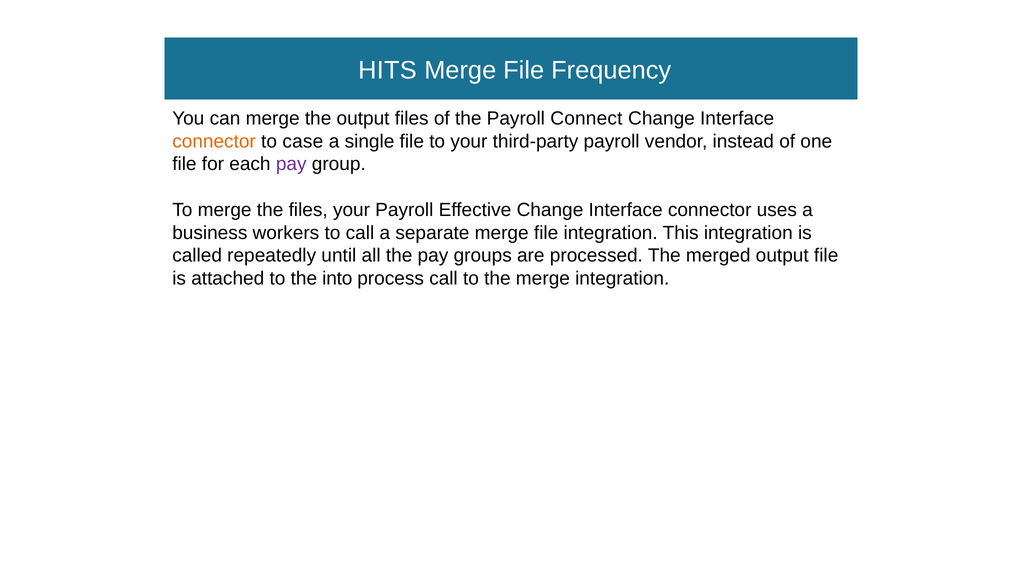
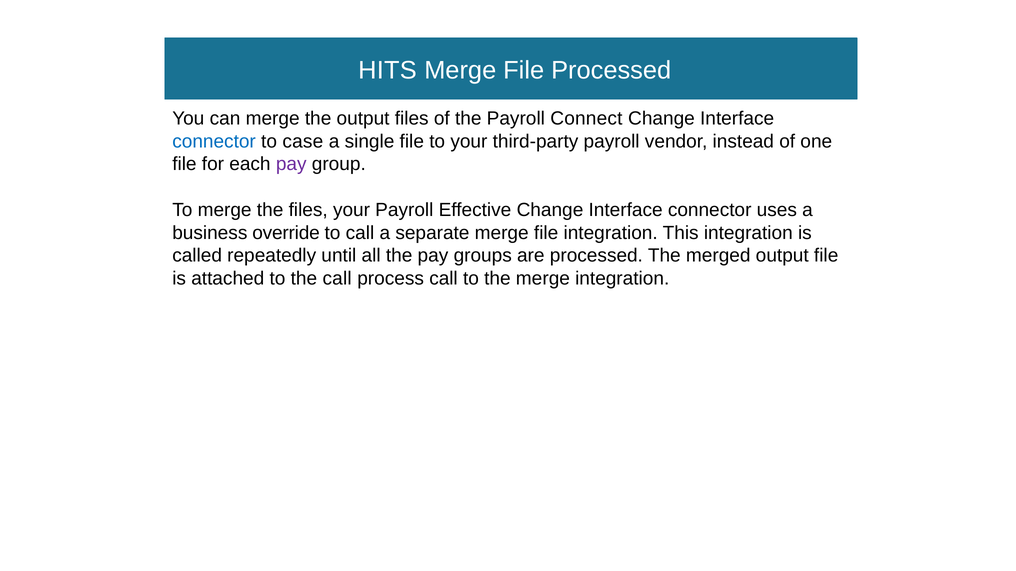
File Frequency: Frequency -> Processed
connector at (214, 141) colour: orange -> blue
workers: workers -> override
the into: into -> call
